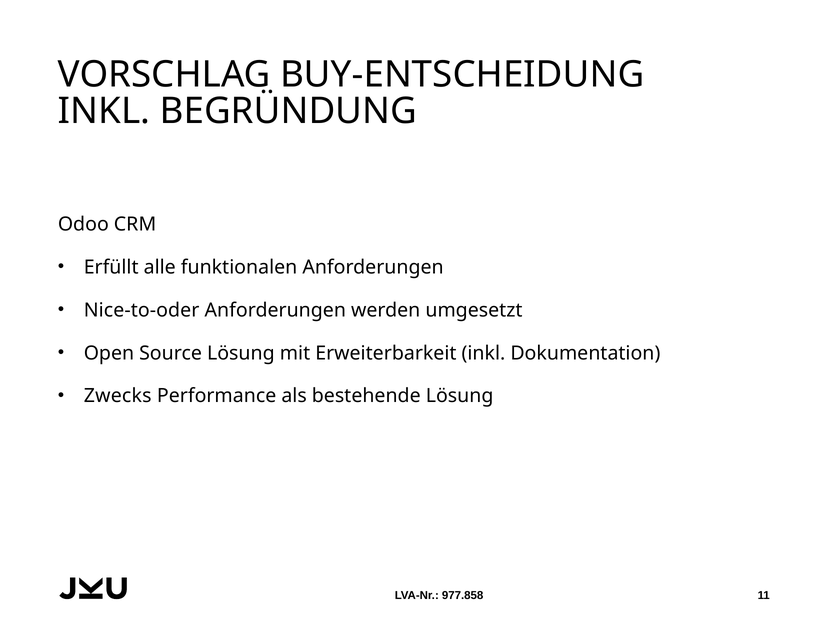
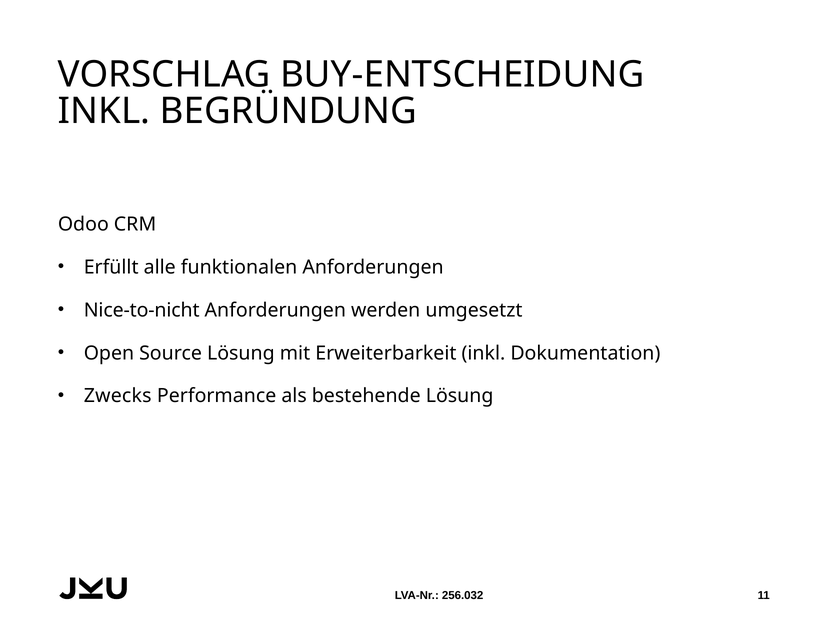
Nice-to-oder: Nice-to-oder -> Nice-to-nicht
977.858: 977.858 -> 256.032
